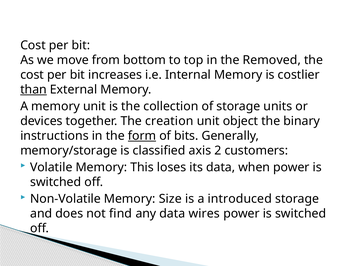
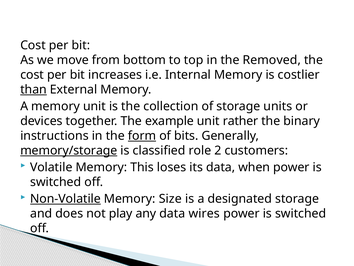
creation: creation -> example
object: object -> rather
memory/storage underline: none -> present
axis: axis -> role
Non-Volatile underline: none -> present
introduced: introduced -> designated
find: find -> play
